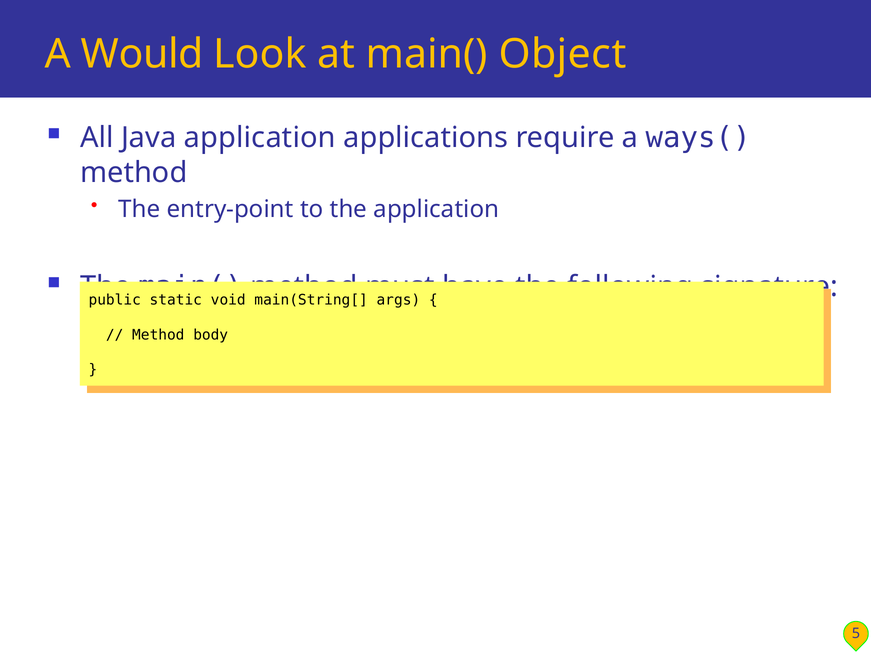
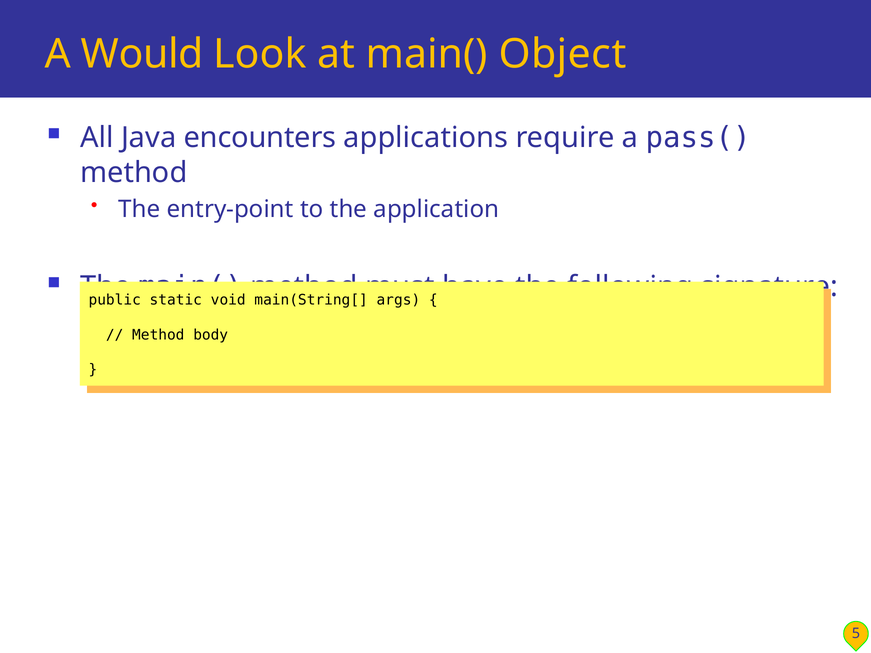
Java application: application -> encounters
ways(: ways( -> pass(
